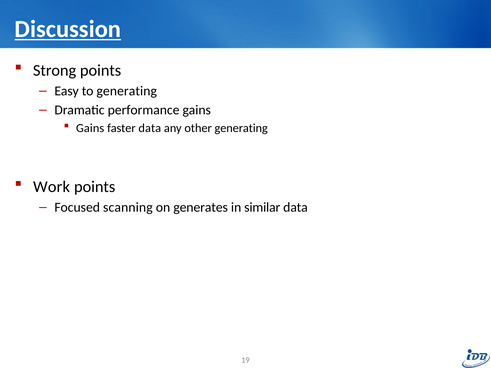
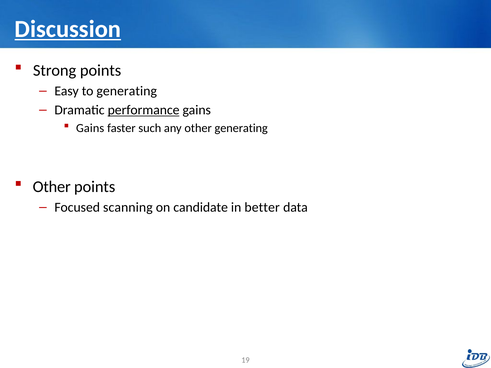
performance underline: none -> present
faster data: data -> such
Work at (52, 187): Work -> Other
generates: generates -> candidate
similar: similar -> better
